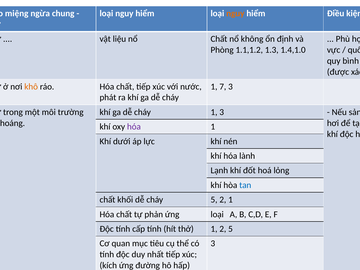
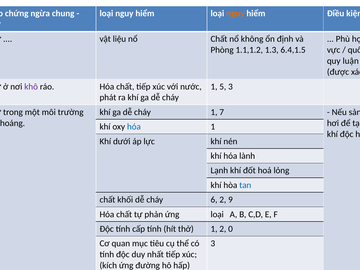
miệng at (17, 13): miệng -> chứng
1.4,1.0: 1.4,1.0 -> 6.4,1.5
bình: bình -> luận
khô at (31, 87) colour: orange -> purple
7: 7 -> 5
1 3: 3 -> 7
hóa at (134, 127) colour: purple -> blue
cháy 5: 5 -> 6
2 1: 1 -> 9
2 5: 5 -> 0
